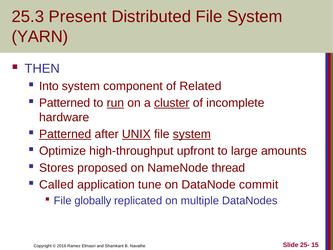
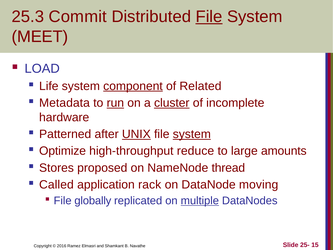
Present: Present -> Commit
File at (209, 17) underline: none -> present
YARN: YARN -> MEET
THEN: THEN -> LOAD
Into: Into -> Life
component underline: none -> present
Patterned at (65, 103): Patterned -> Metadata
Patterned at (65, 134) underline: present -> none
upfront: upfront -> reduce
tune: tune -> rack
commit: commit -> moving
multiple underline: none -> present
